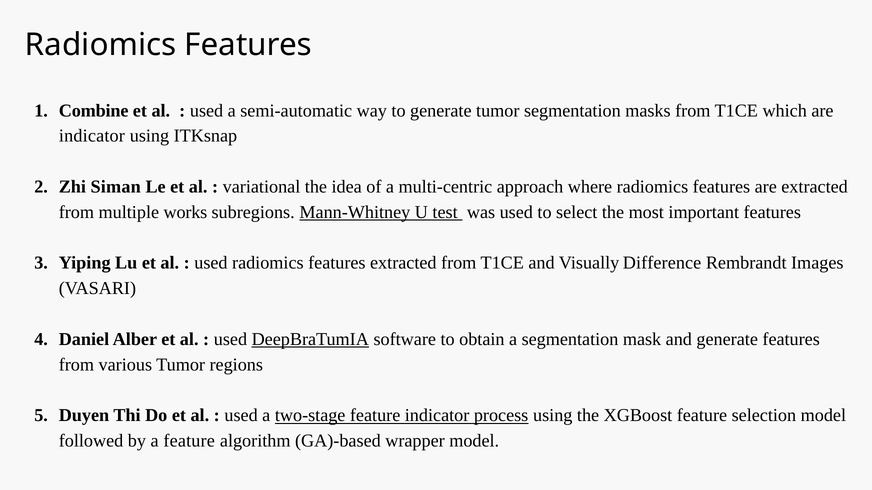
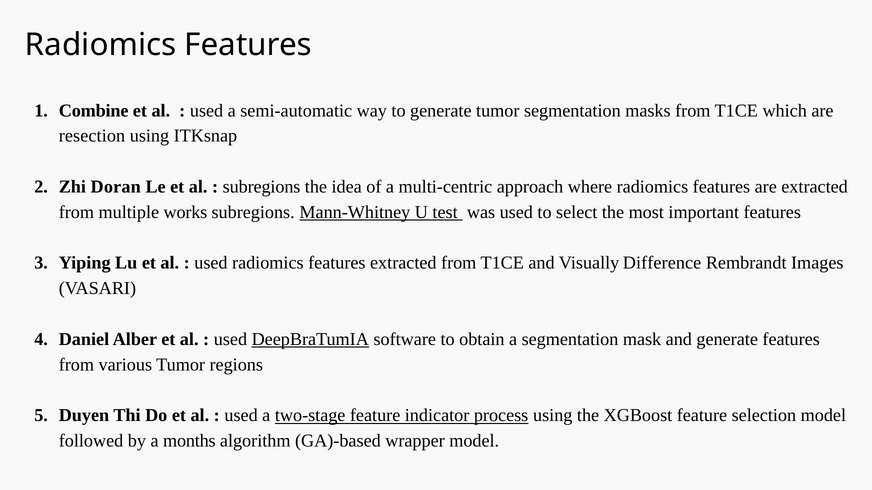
indicator at (92, 136): indicator -> resection
Siman: Siman -> Doran
variational at (262, 187): variational -> subregions
a feature: feature -> months
